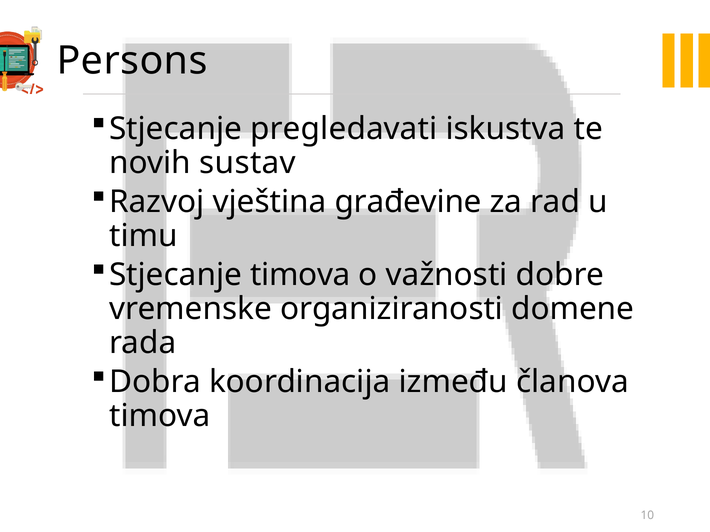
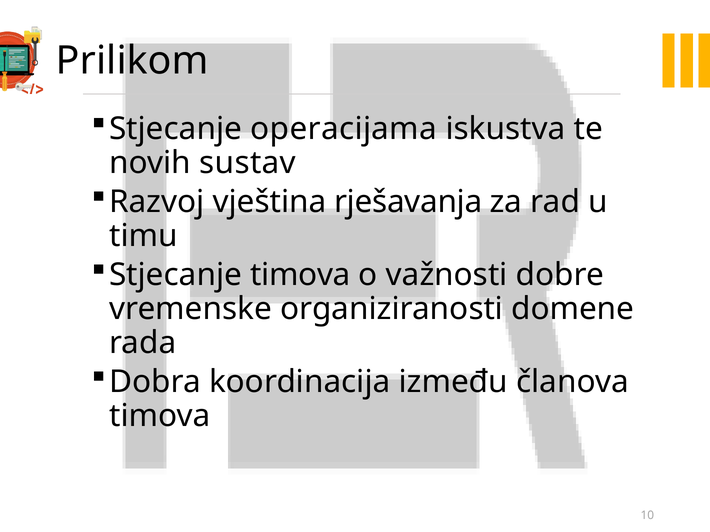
Persons: Persons -> Prilikom
pregledavati: pregledavati -> operacijama
građevine: građevine -> rješavanja
